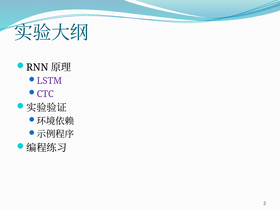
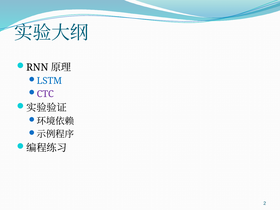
LSTM colour: purple -> blue
